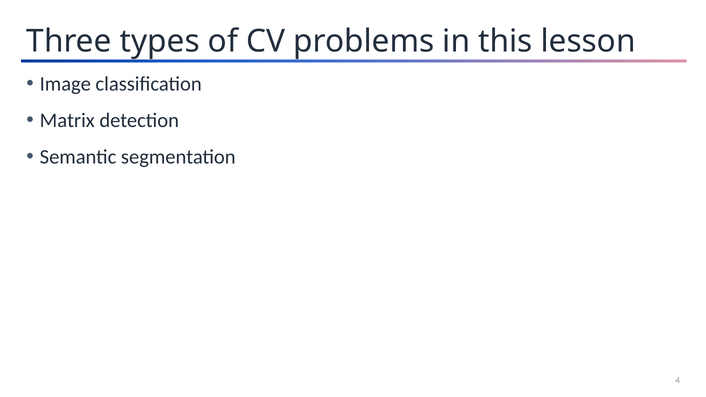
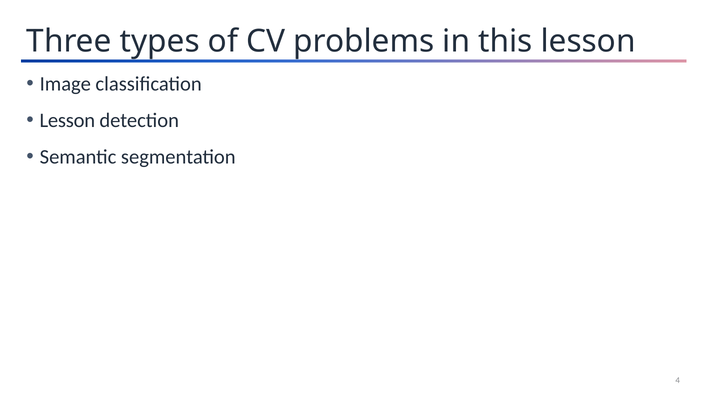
Matrix at (67, 120): Matrix -> Lesson
